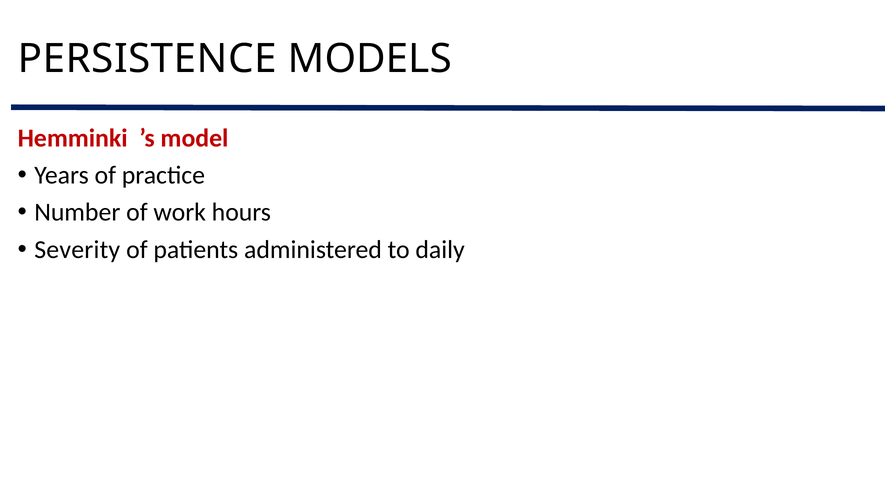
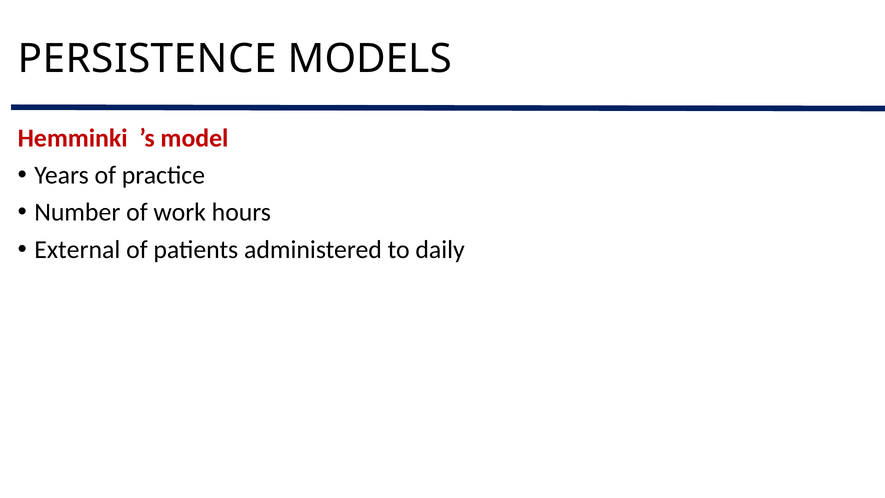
Severity: Severity -> External
